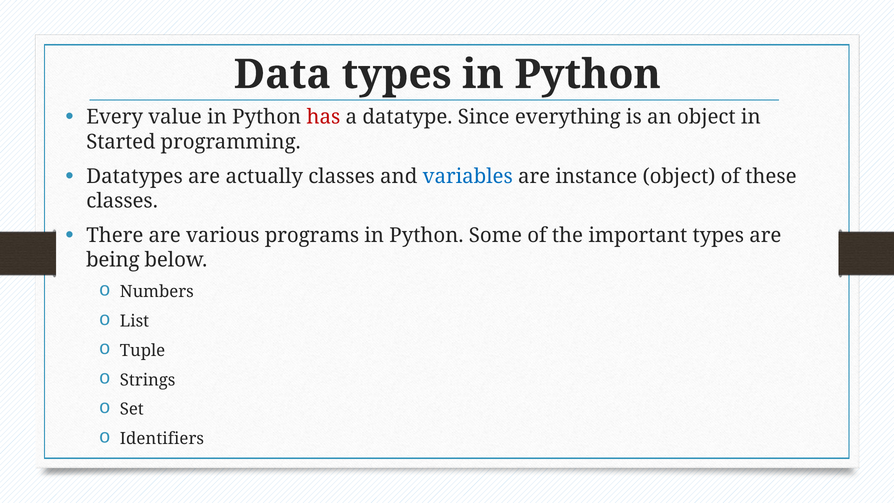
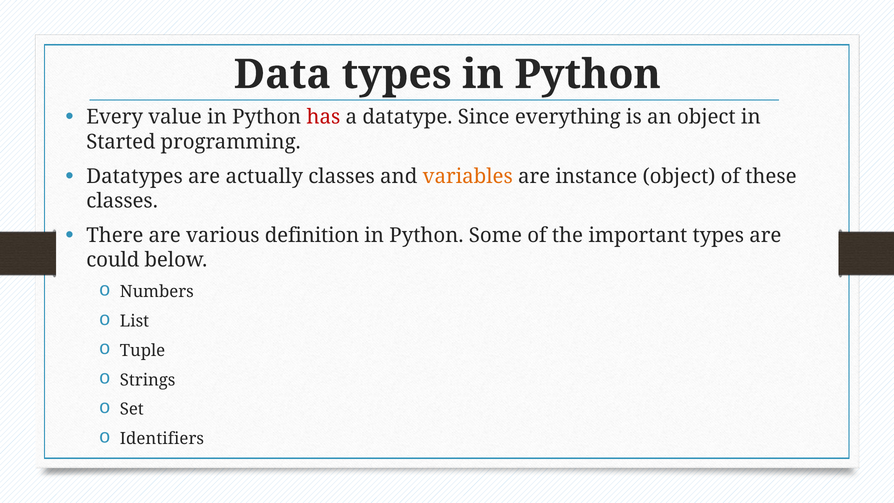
variables colour: blue -> orange
programs: programs -> definition
being: being -> could
